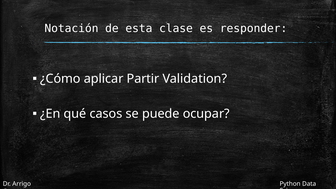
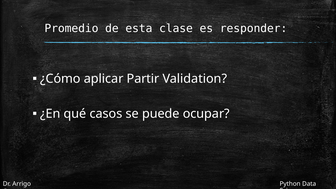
Notación: Notación -> Promedio
